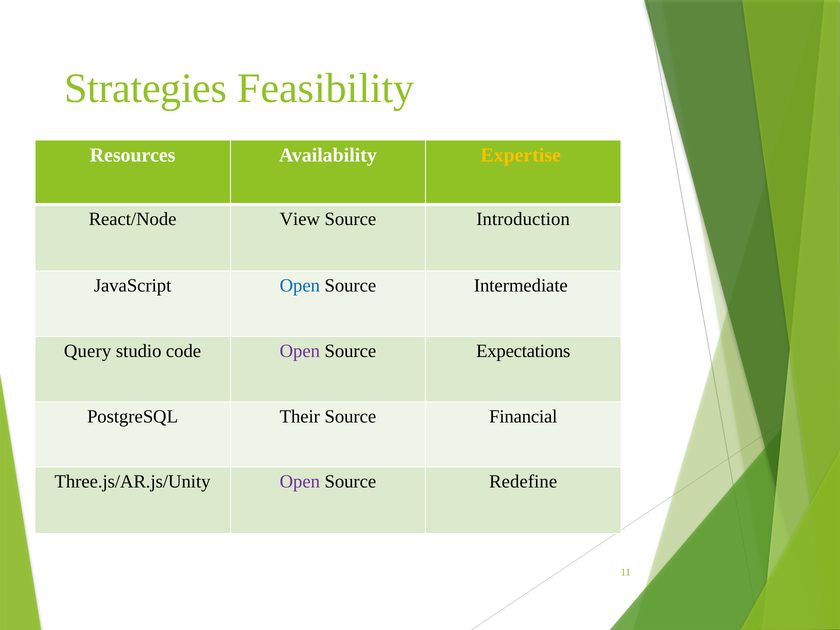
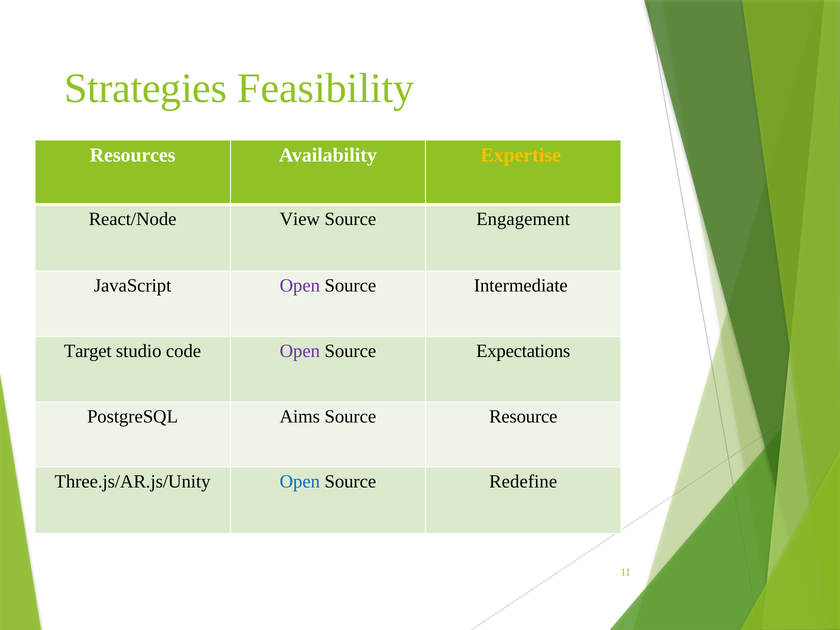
Introduction: Introduction -> Engagement
Open at (300, 286) colour: blue -> purple
Query: Query -> Target
Their: Their -> Aims
Financial: Financial -> Resource
Open at (300, 482) colour: purple -> blue
